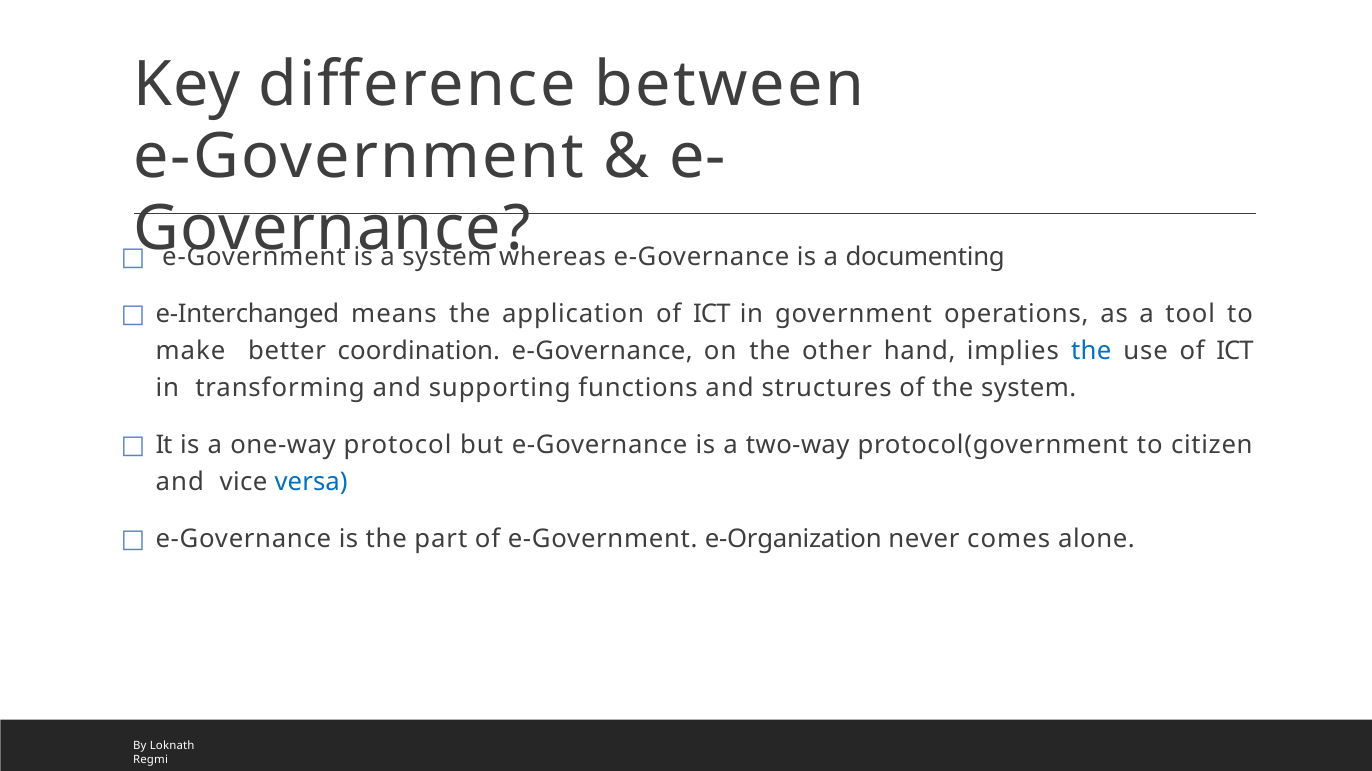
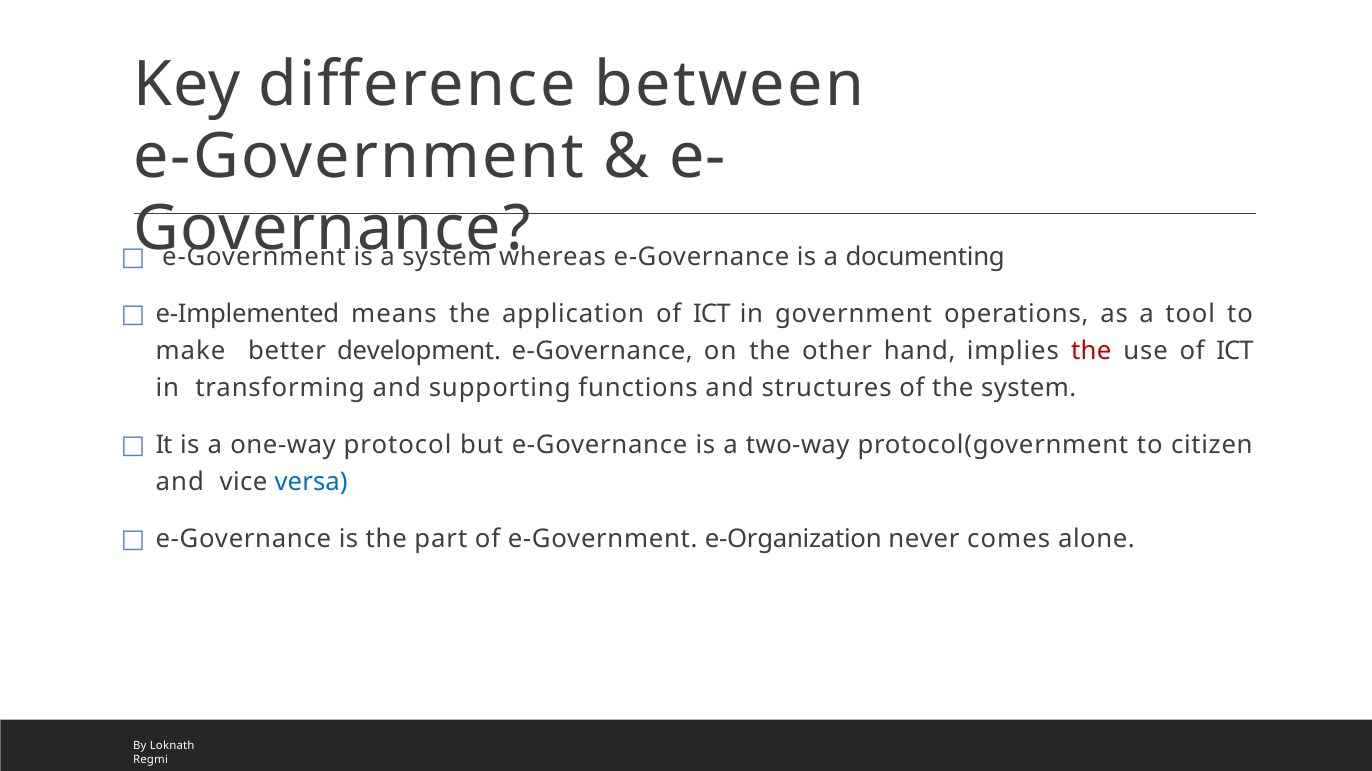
e-Interchanged: e-Interchanged -> e-Implemented
coordination: coordination -> development
the at (1091, 352) colour: blue -> red
